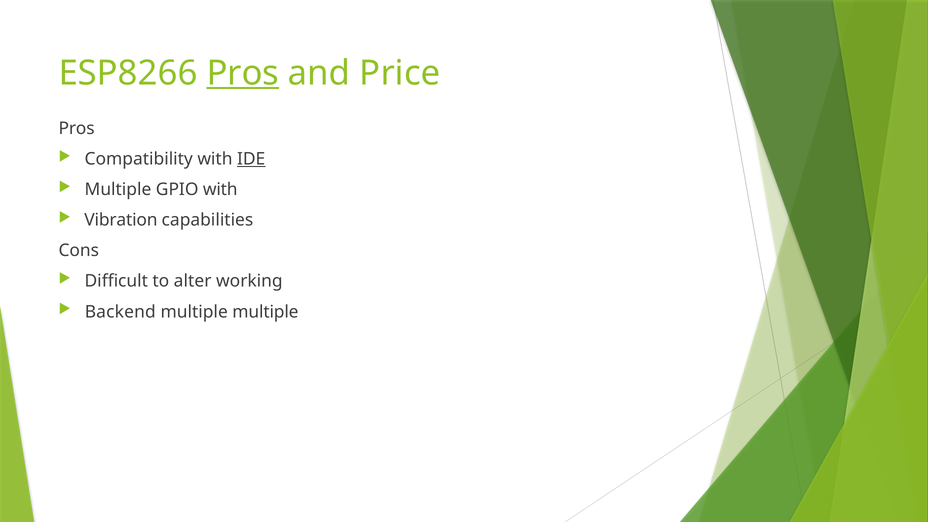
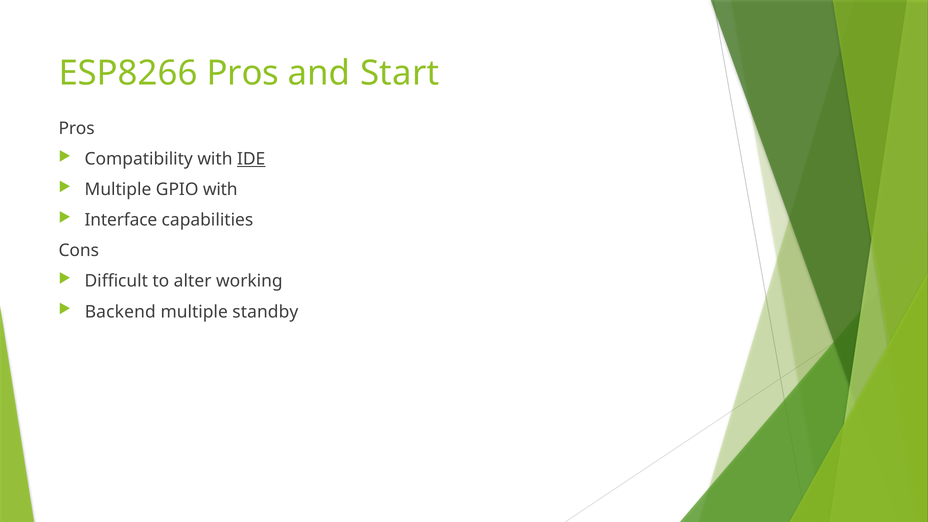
Pros at (243, 73) underline: present -> none
Price: Price -> Start
Vibration: Vibration -> Interface
multiple multiple: multiple -> standby
